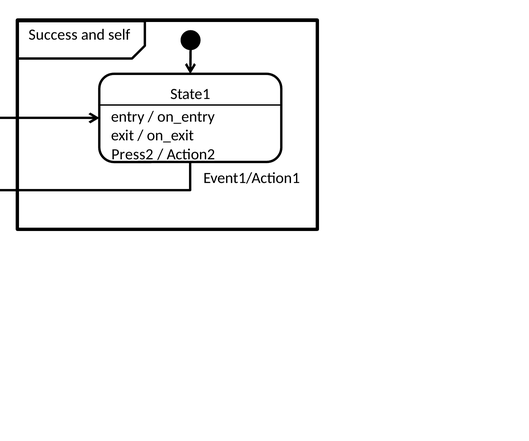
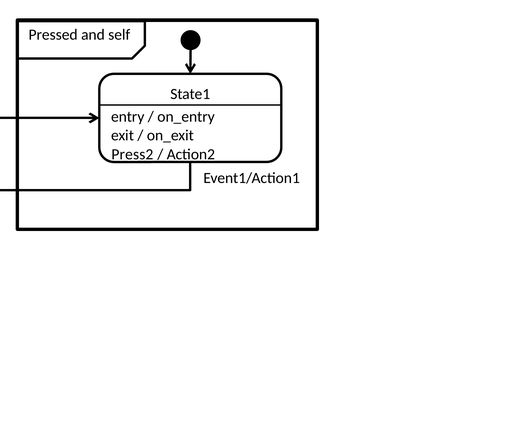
Success: Success -> Pressed
